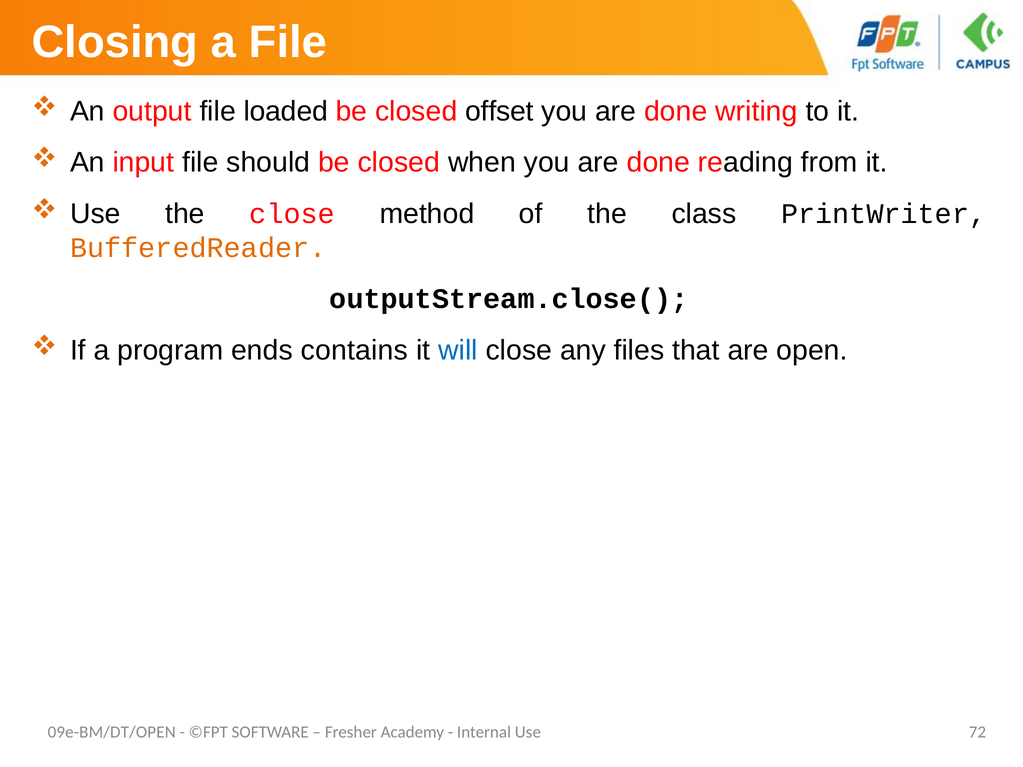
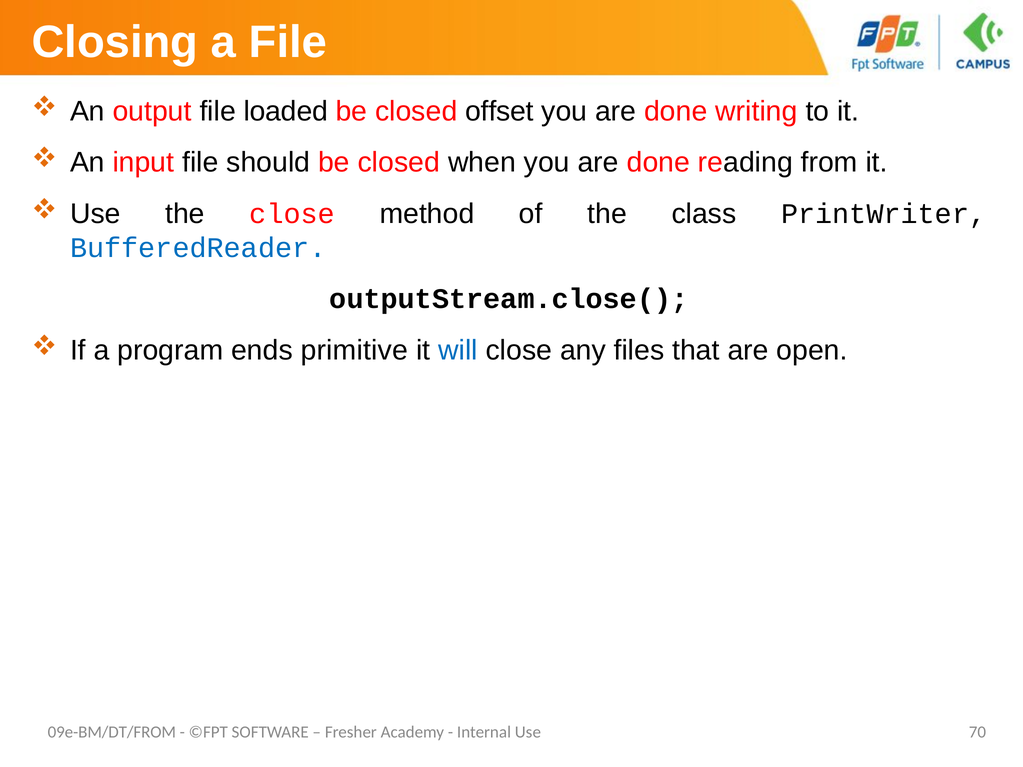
BufferedReader colour: orange -> blue
contains: contains -> primitive
09e-BM/DT/OPEN: 09e-BM/DT/OPEN -> 09e-BM/DT/FROM
72: 72 -> 70
